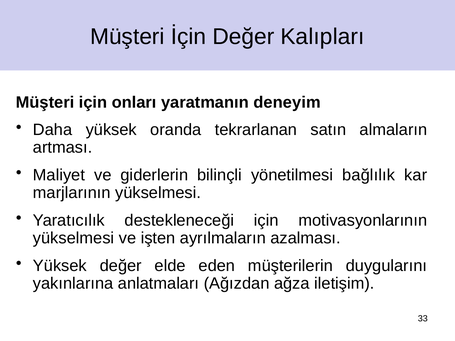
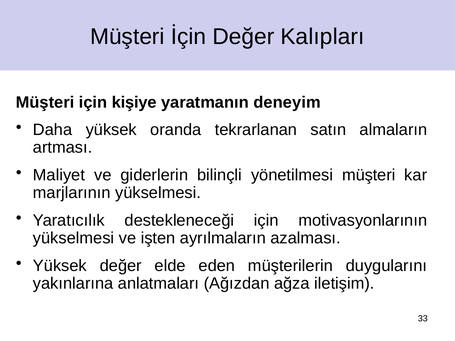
onları: onları -> kişiye
yönetilmesi bağlılık: bağlılık -> müşteri
